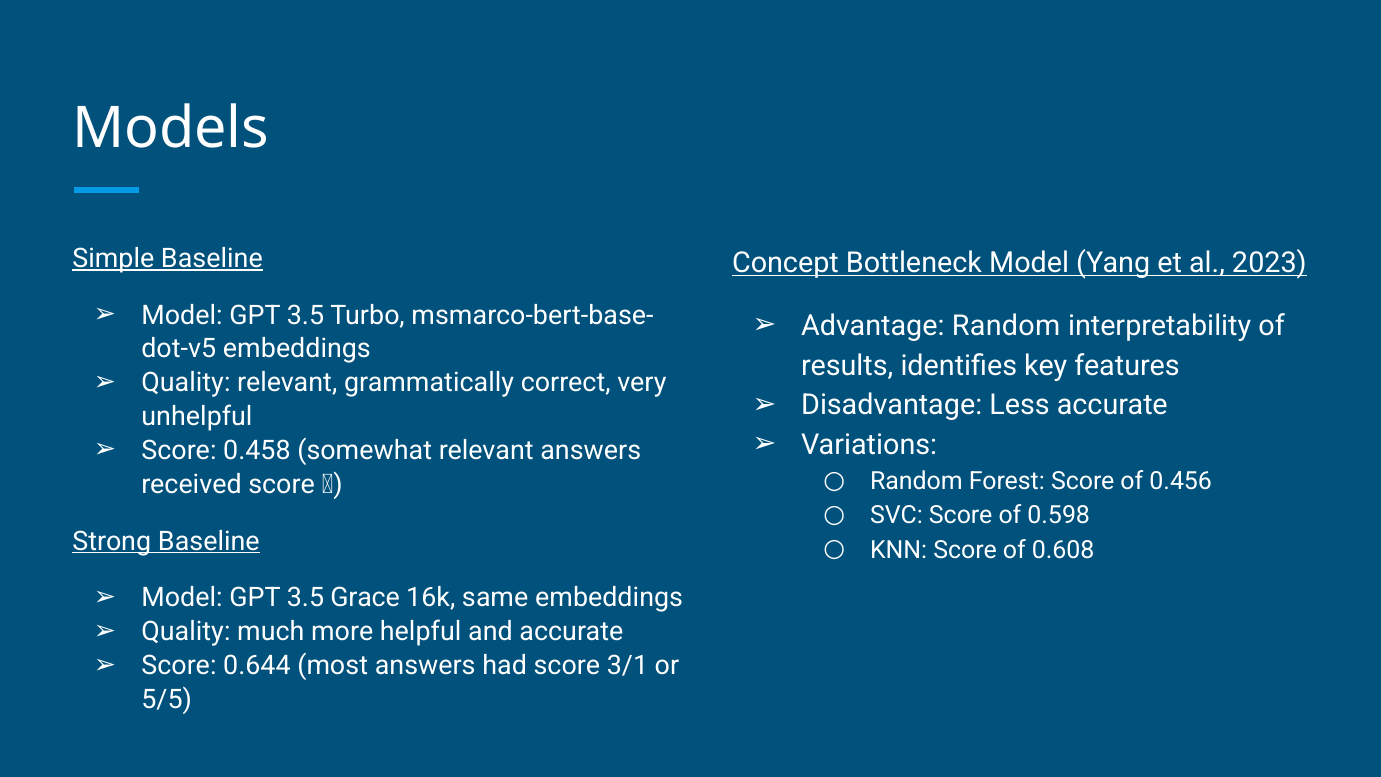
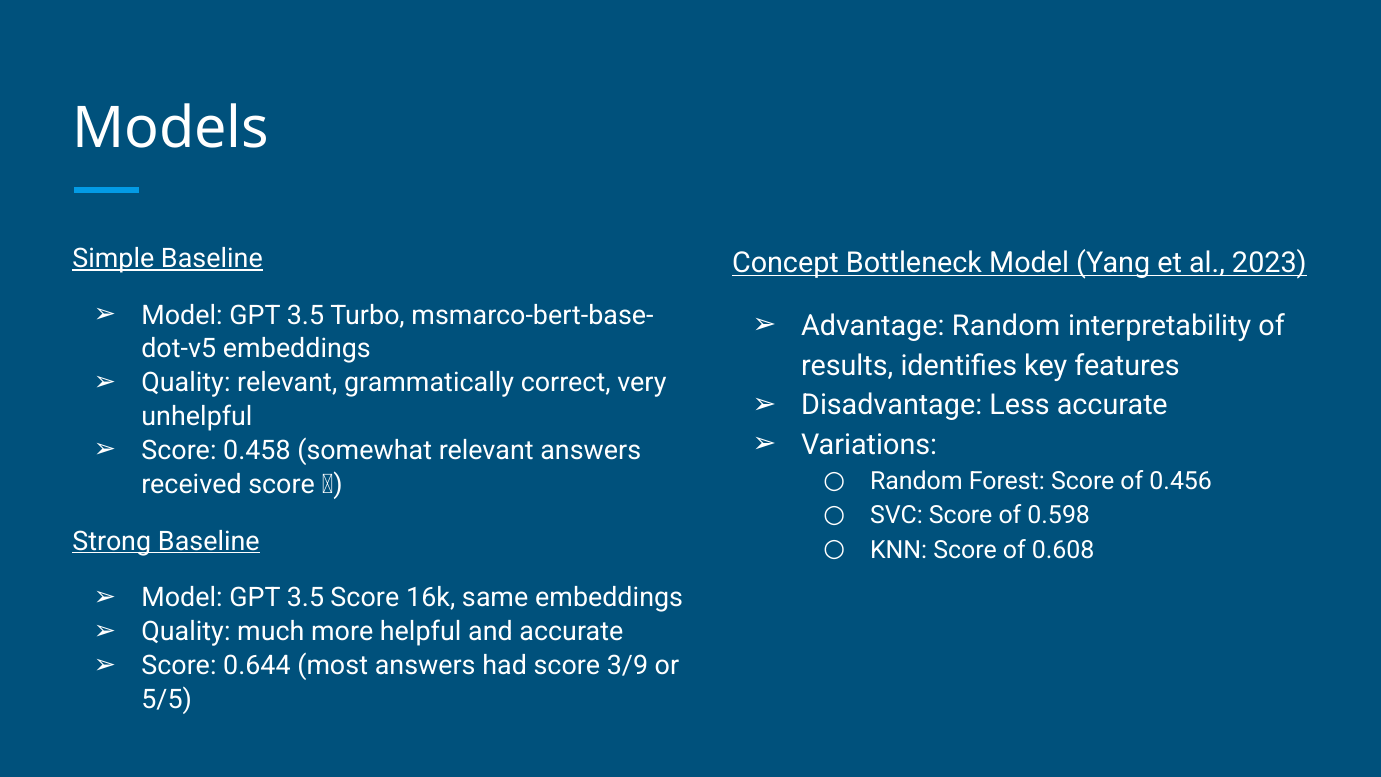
3.5 Grace: Grace -> Score
3/1: 3/1 -> 3/9
